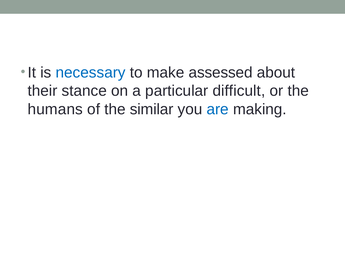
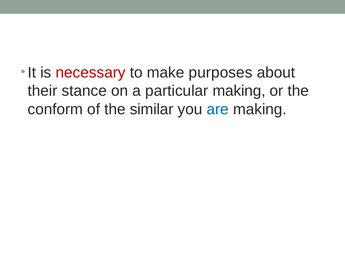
necessary colour: blue -> red
assessed: assessed -> purposes
particular difficult: difficult -> making
humans: humans -> conform
